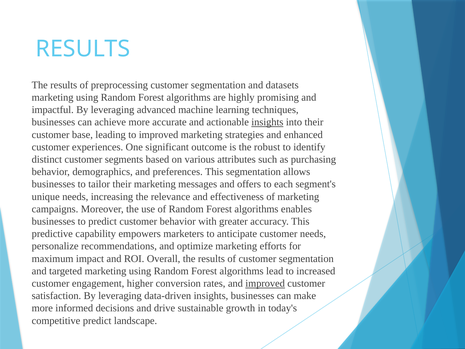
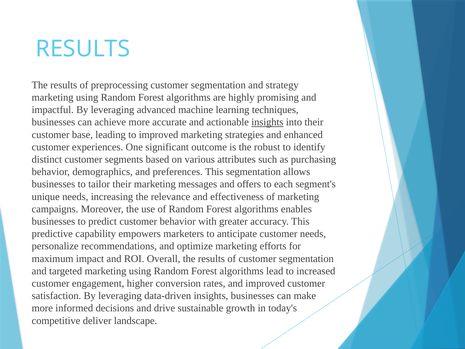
datasets: datasets -> strategy
improved at (265, 283) underline: present -> none
competitive predict: predict -> deliver
